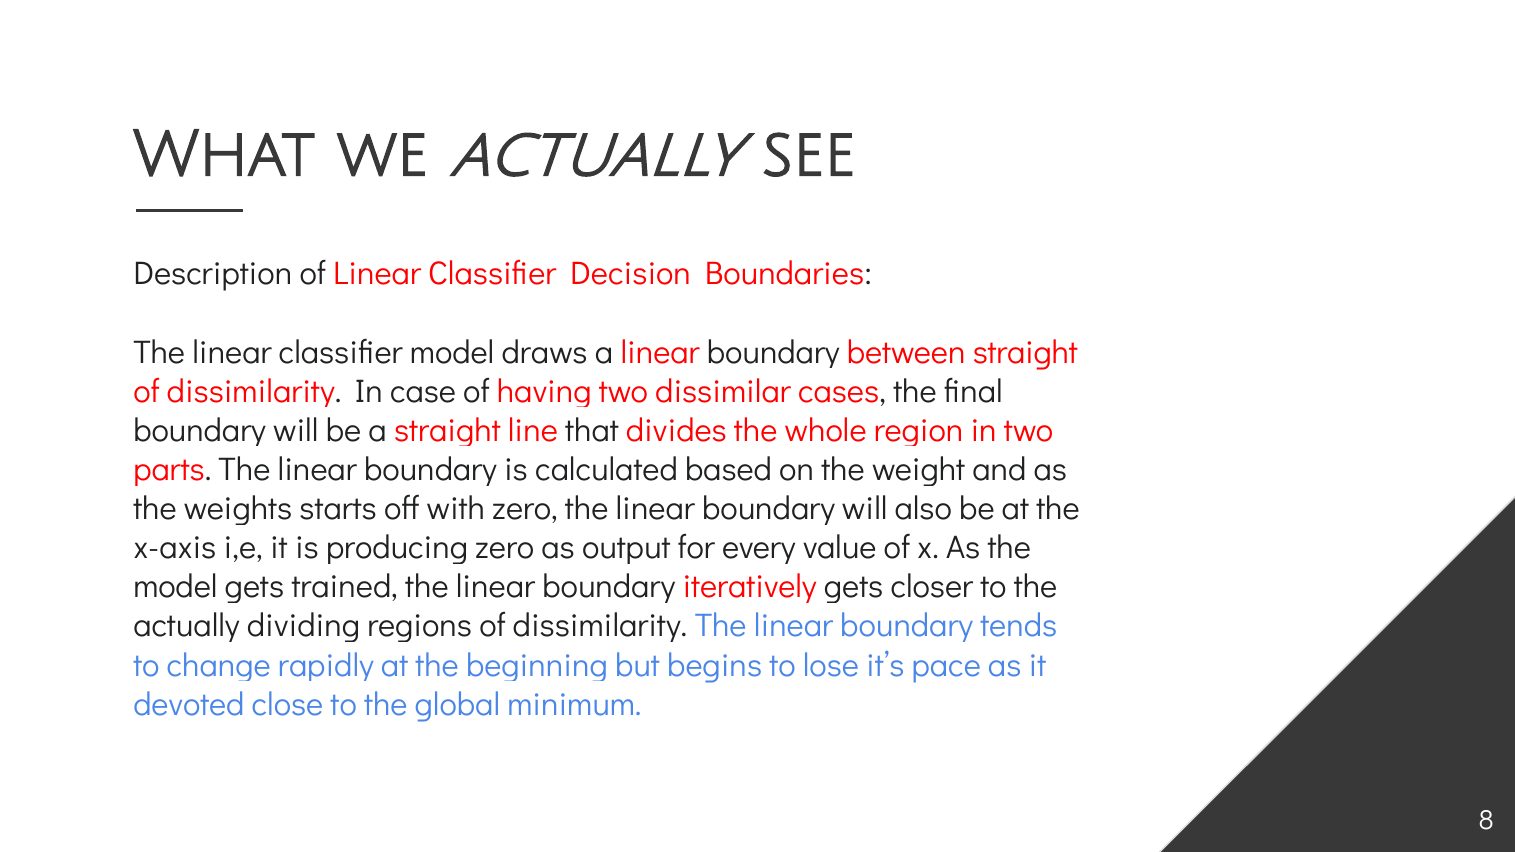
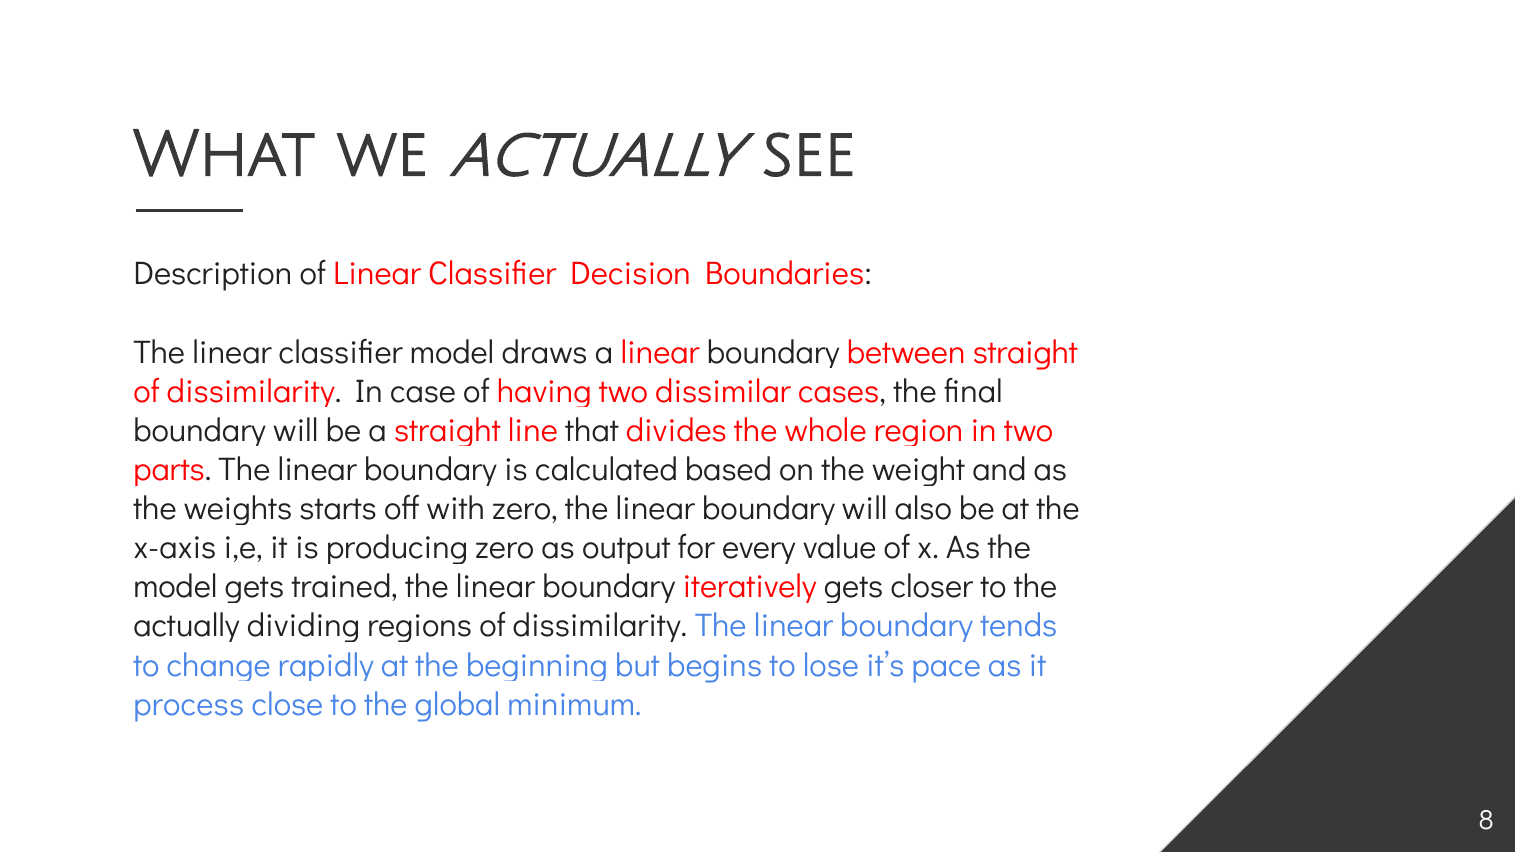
devoted: devoted -> process
